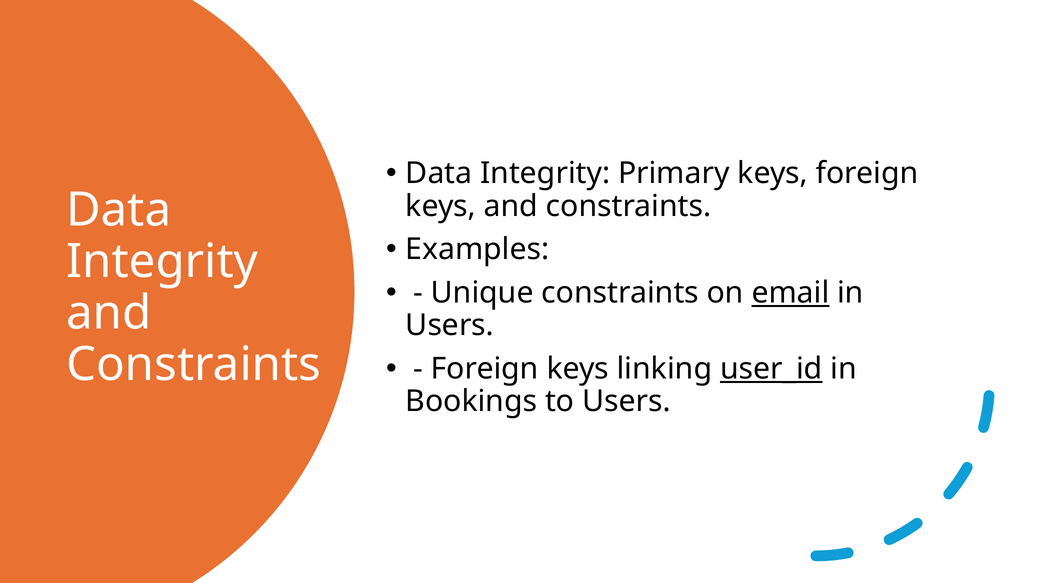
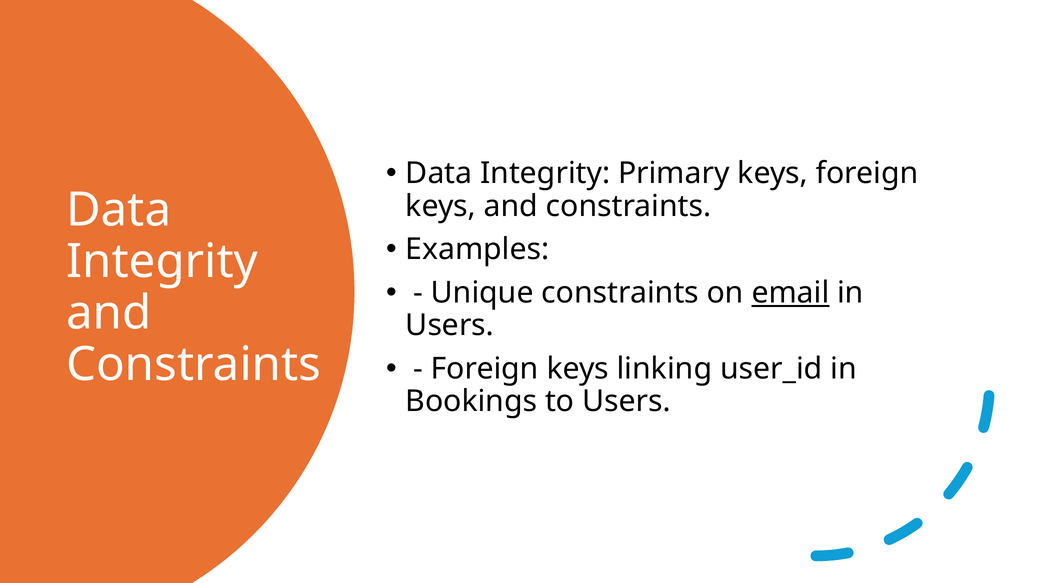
user_id underline: present -> none
